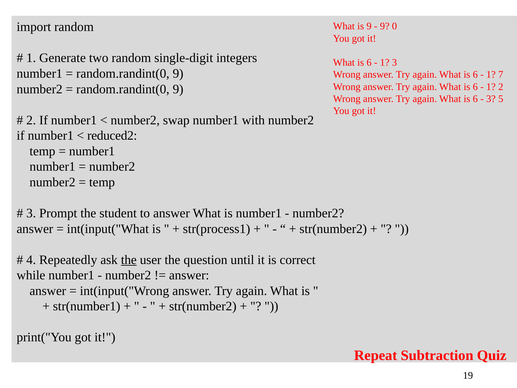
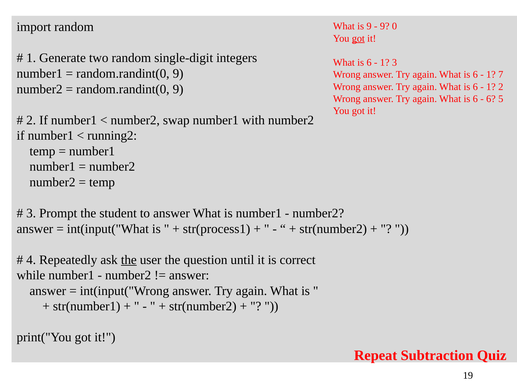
got at (358, 38) underline: none -> present
3 at (491, 99): 3 -> 6
reduced2: reduced2 -> running2
